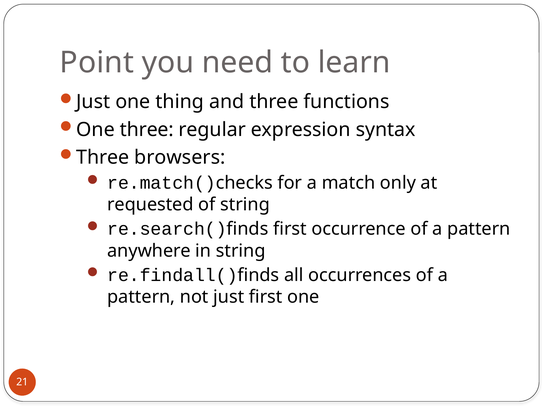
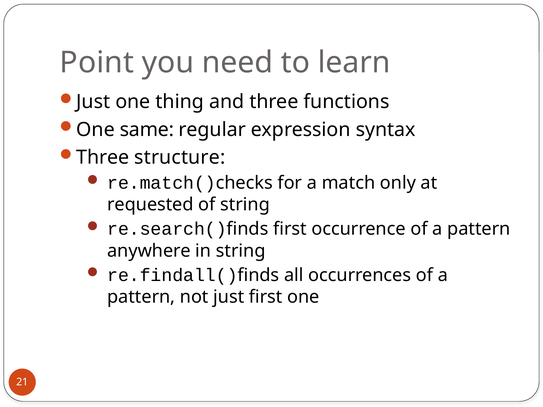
One three: three -> same
browsers: browsers -> structure
